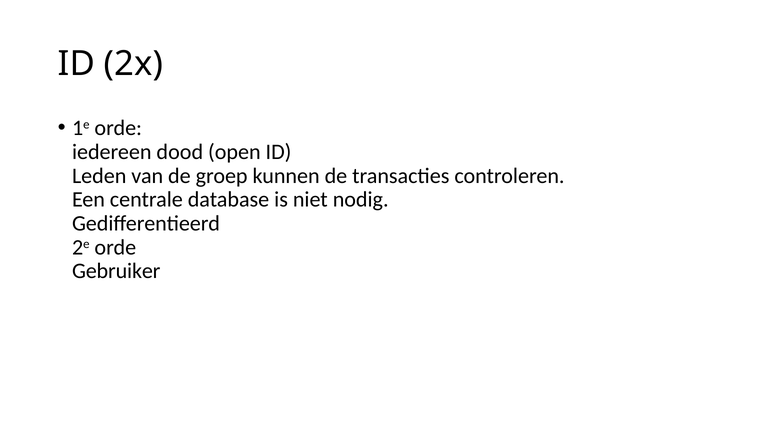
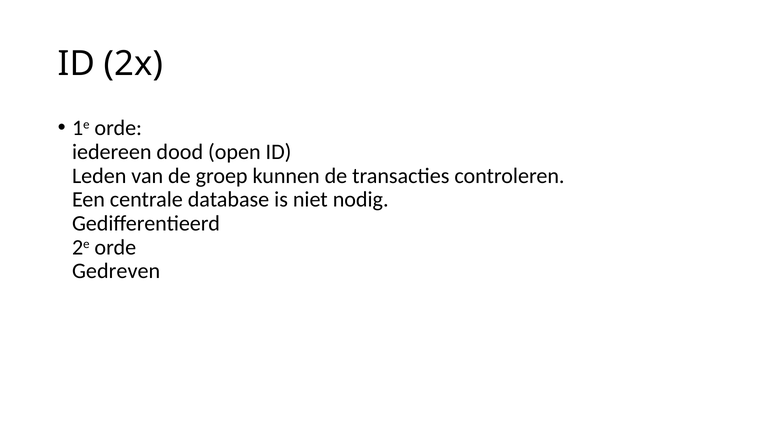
Gebruiker: Gebruiker -> Gedreven
